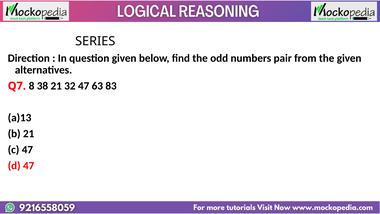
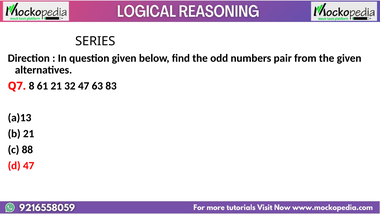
38: 38 -> 61
c 47: 47 -> 88
